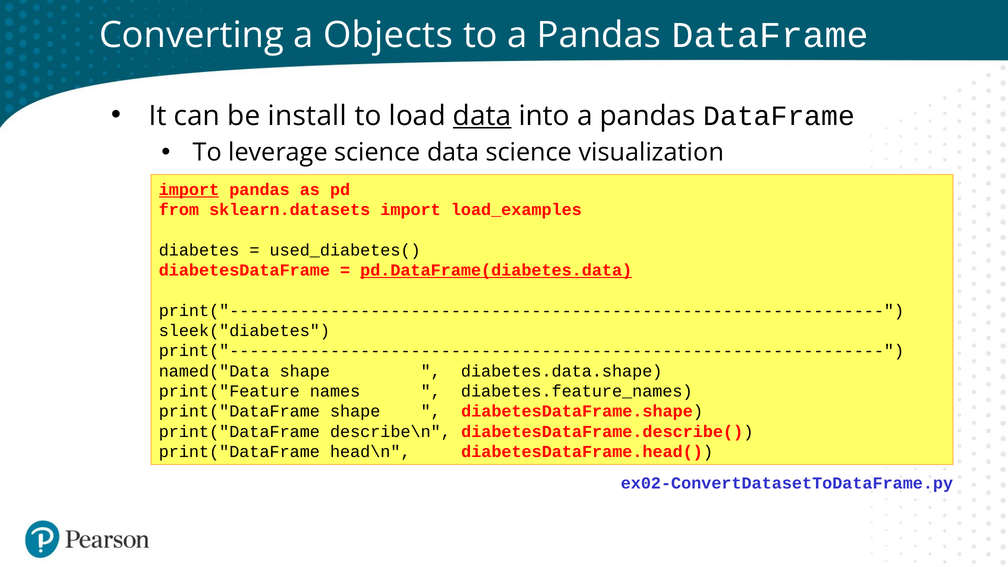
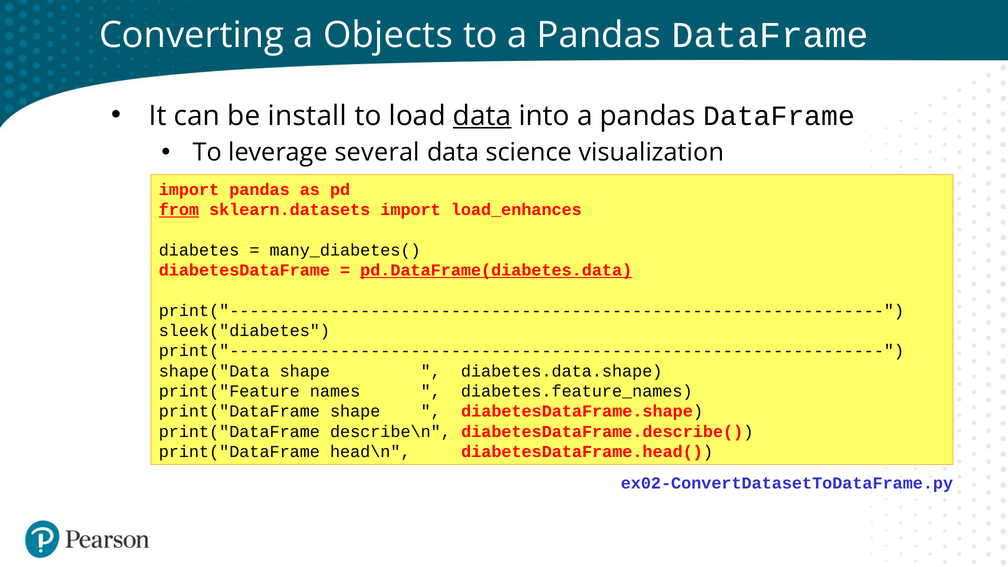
leverage science: science -> several
import at (189, 190) underline: present -> none
from underline: none -> present
load_examples: load_examples -> load_enhances
used_diabetes(: used_diabetes( -> many_diabetes(
named("Data: named("Data -> shape("Data
